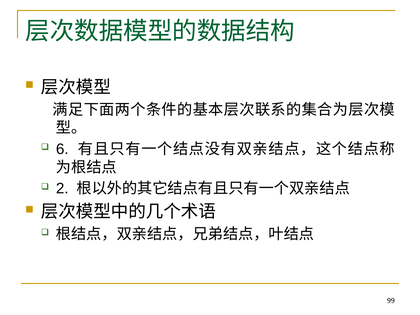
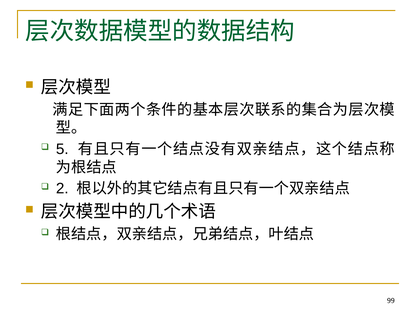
6: 6 -> 5
